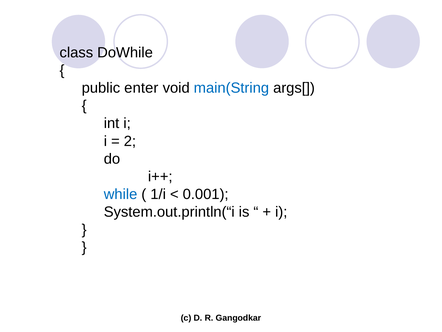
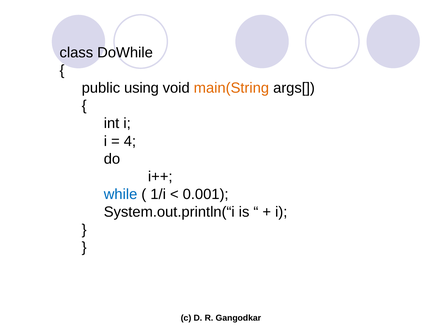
enter: enter -> using
main(String colour: blue -> orange
2: 2 -> 4
